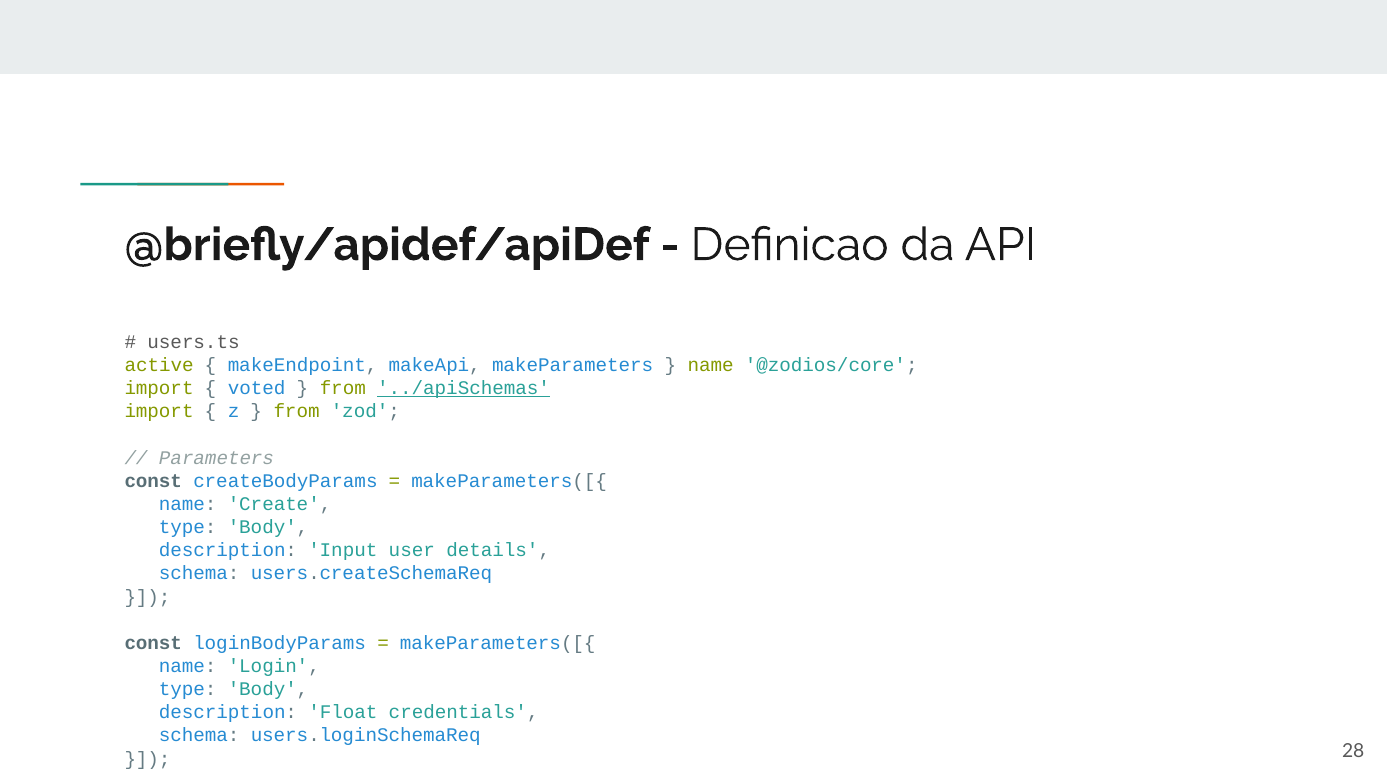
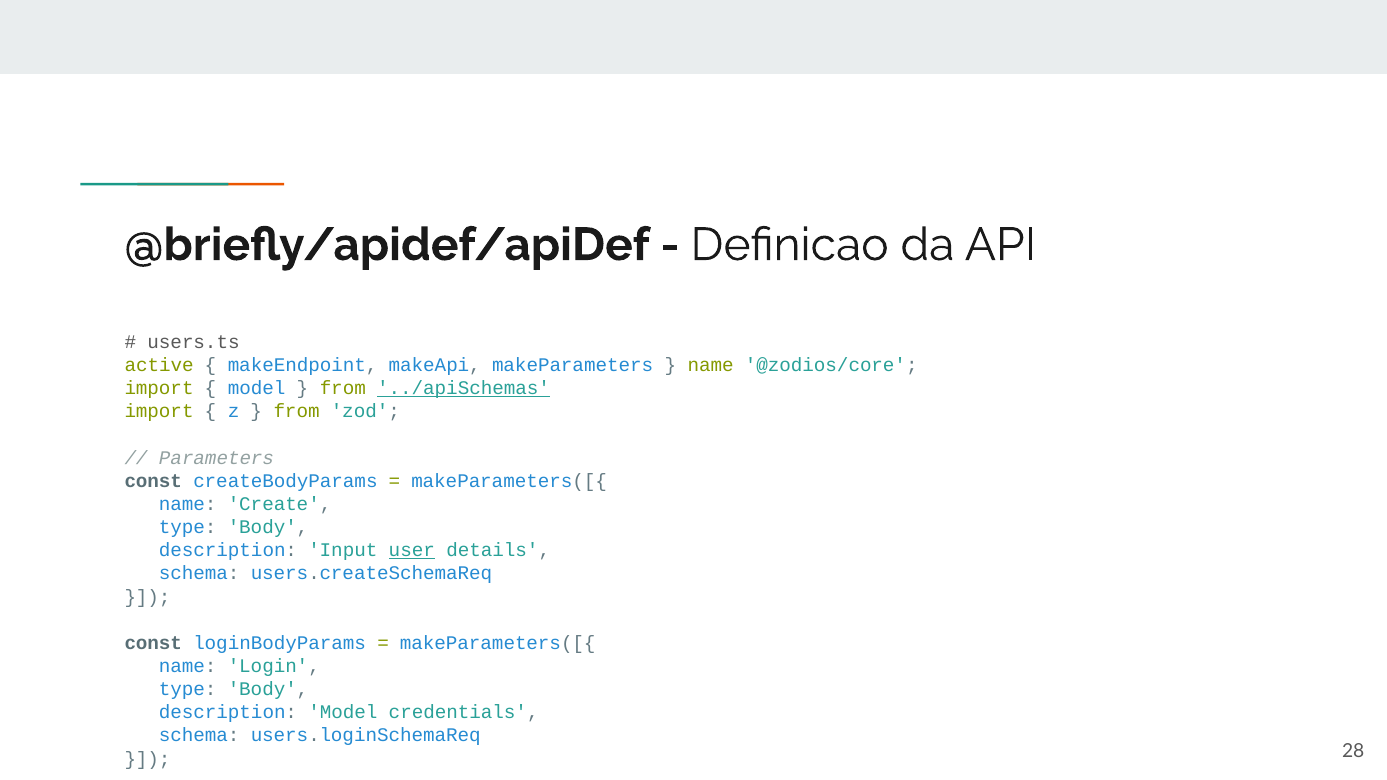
voted at (257, 388): voted -> model
user underline: none -> present
description Float: Float -> Model
